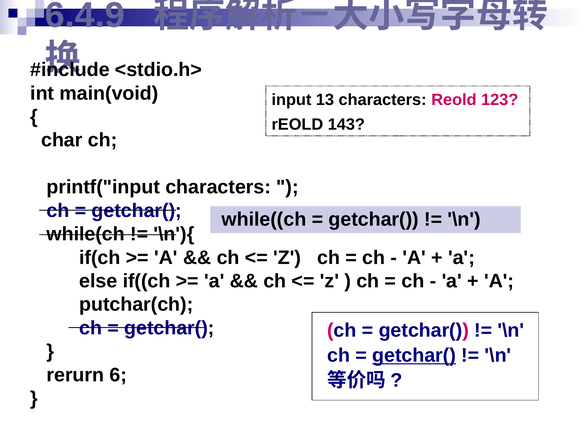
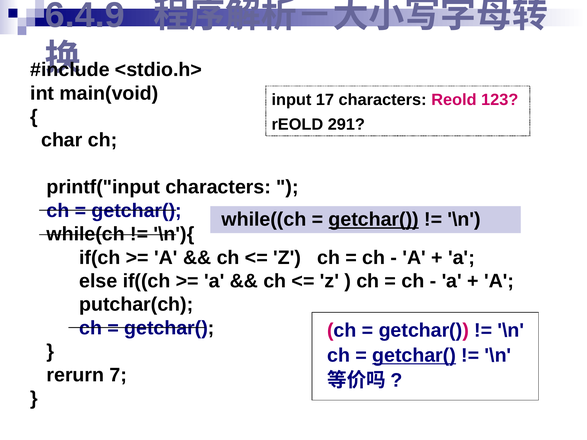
13: 13 -> 17
143: 143 -> 291
getchar( at (374, 220) underline: none -> present
6: 6 -> 7
